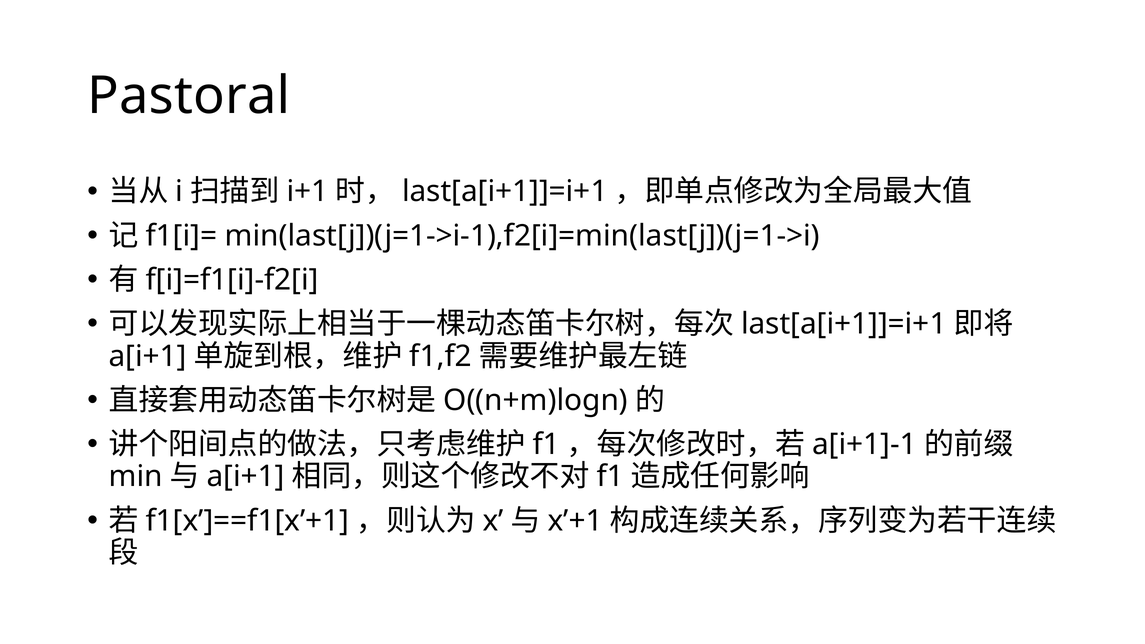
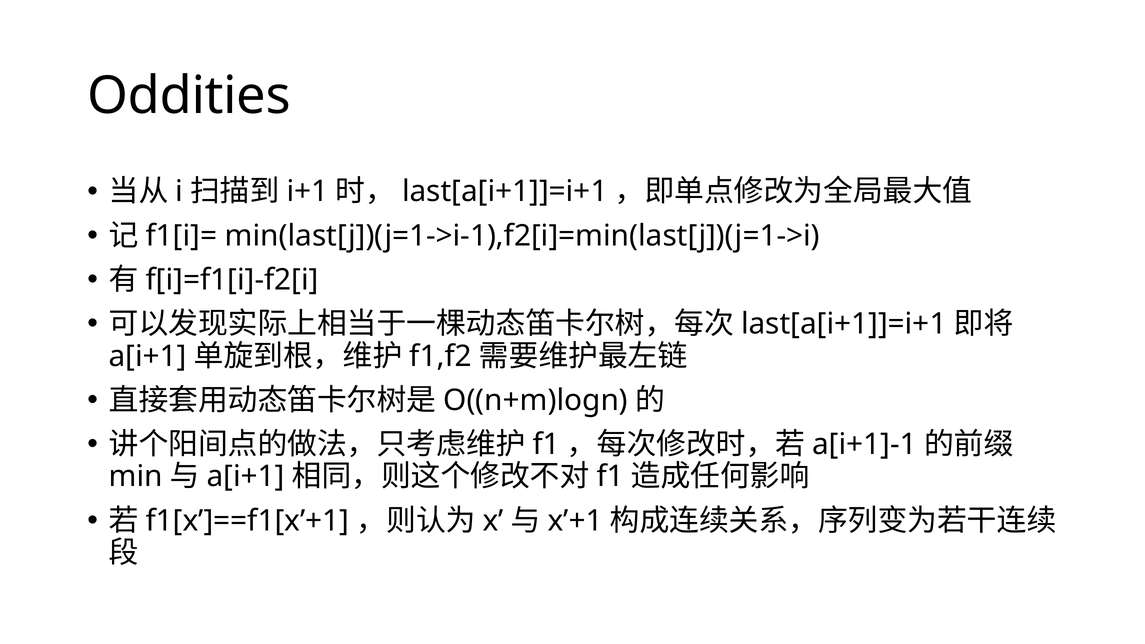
Pastoral: Pastoral -> Oddities
